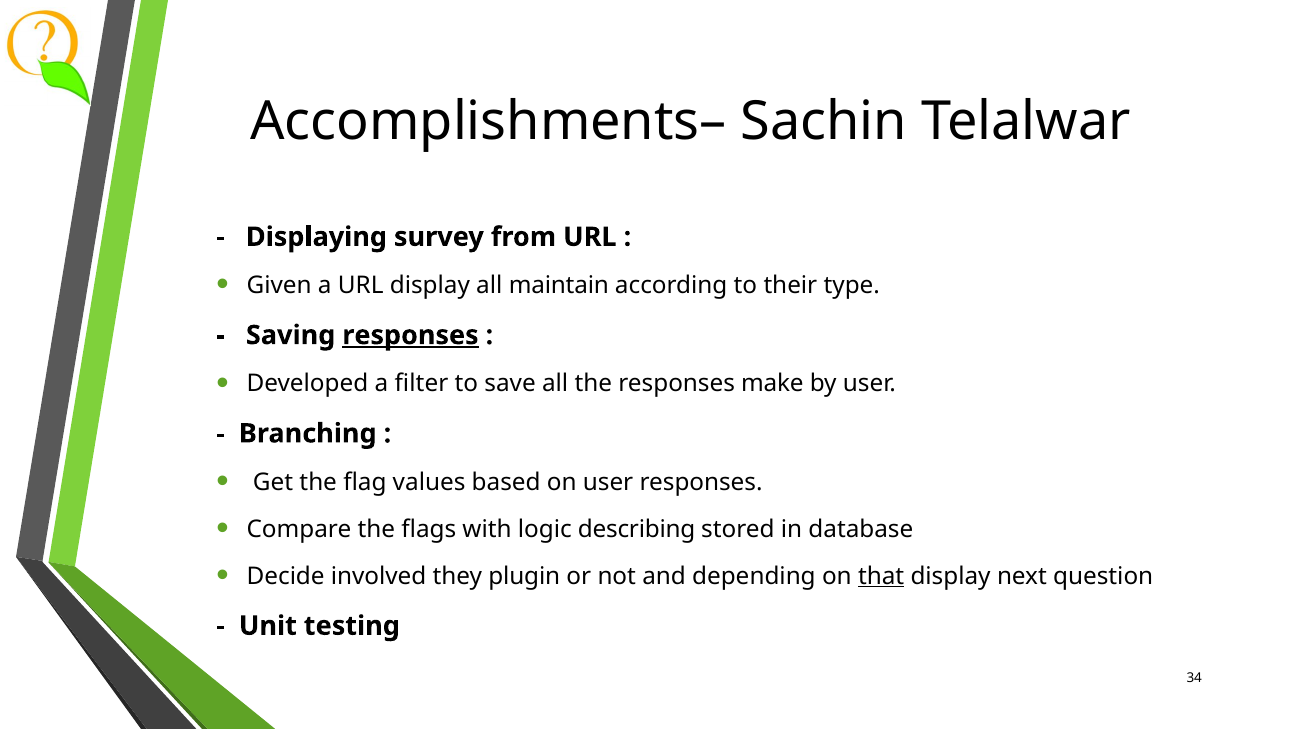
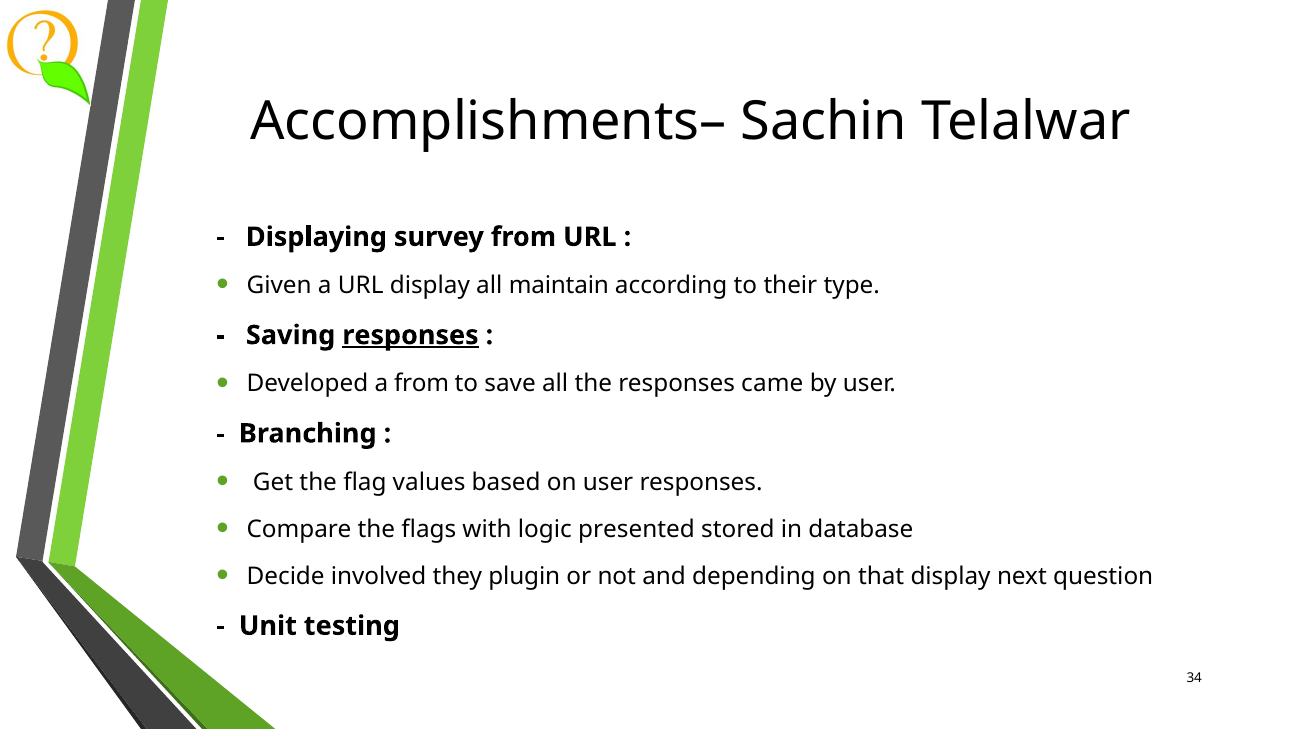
a filter: filter -> from
make: make -> came
describing: describing -> presented
that underline: present -> none
